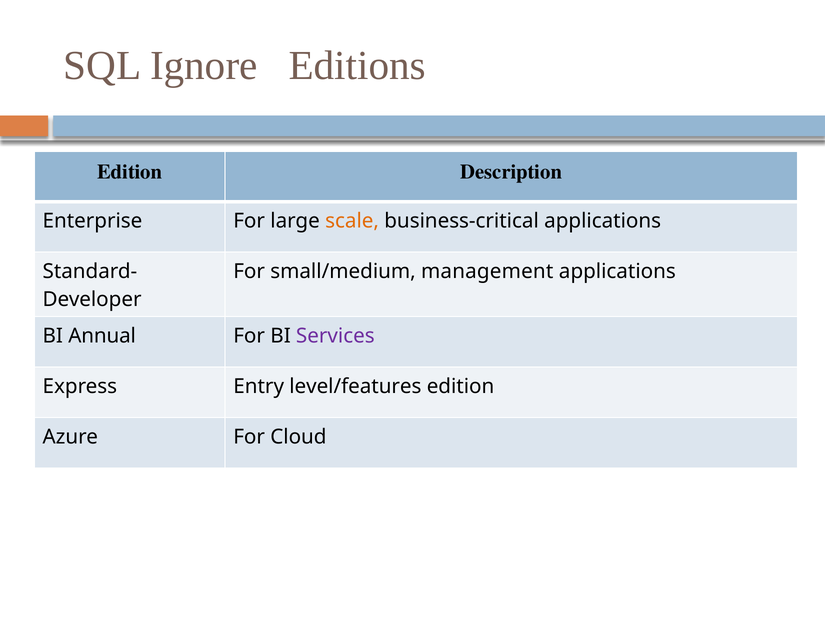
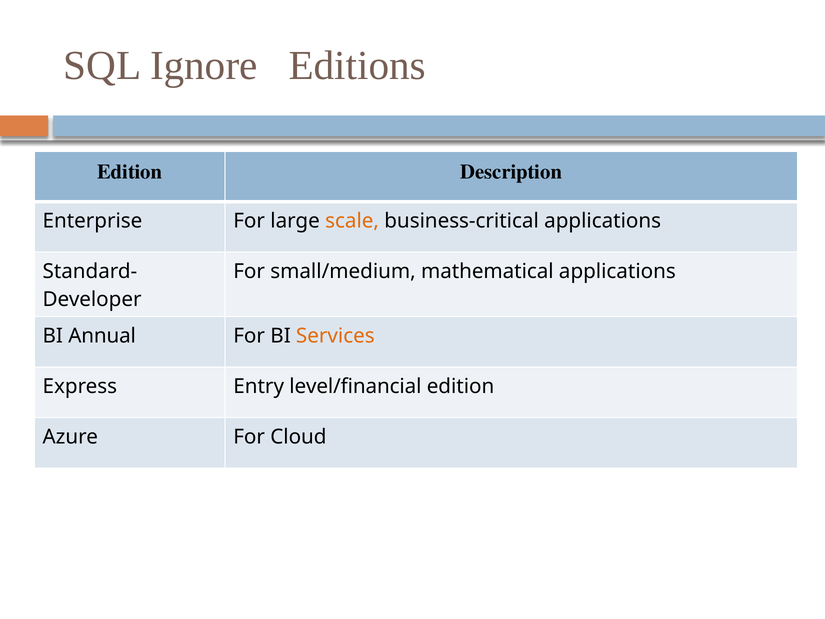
management: management -> mathematical
Services colour: purple -> orange
level/features: level/features -> level/financial
